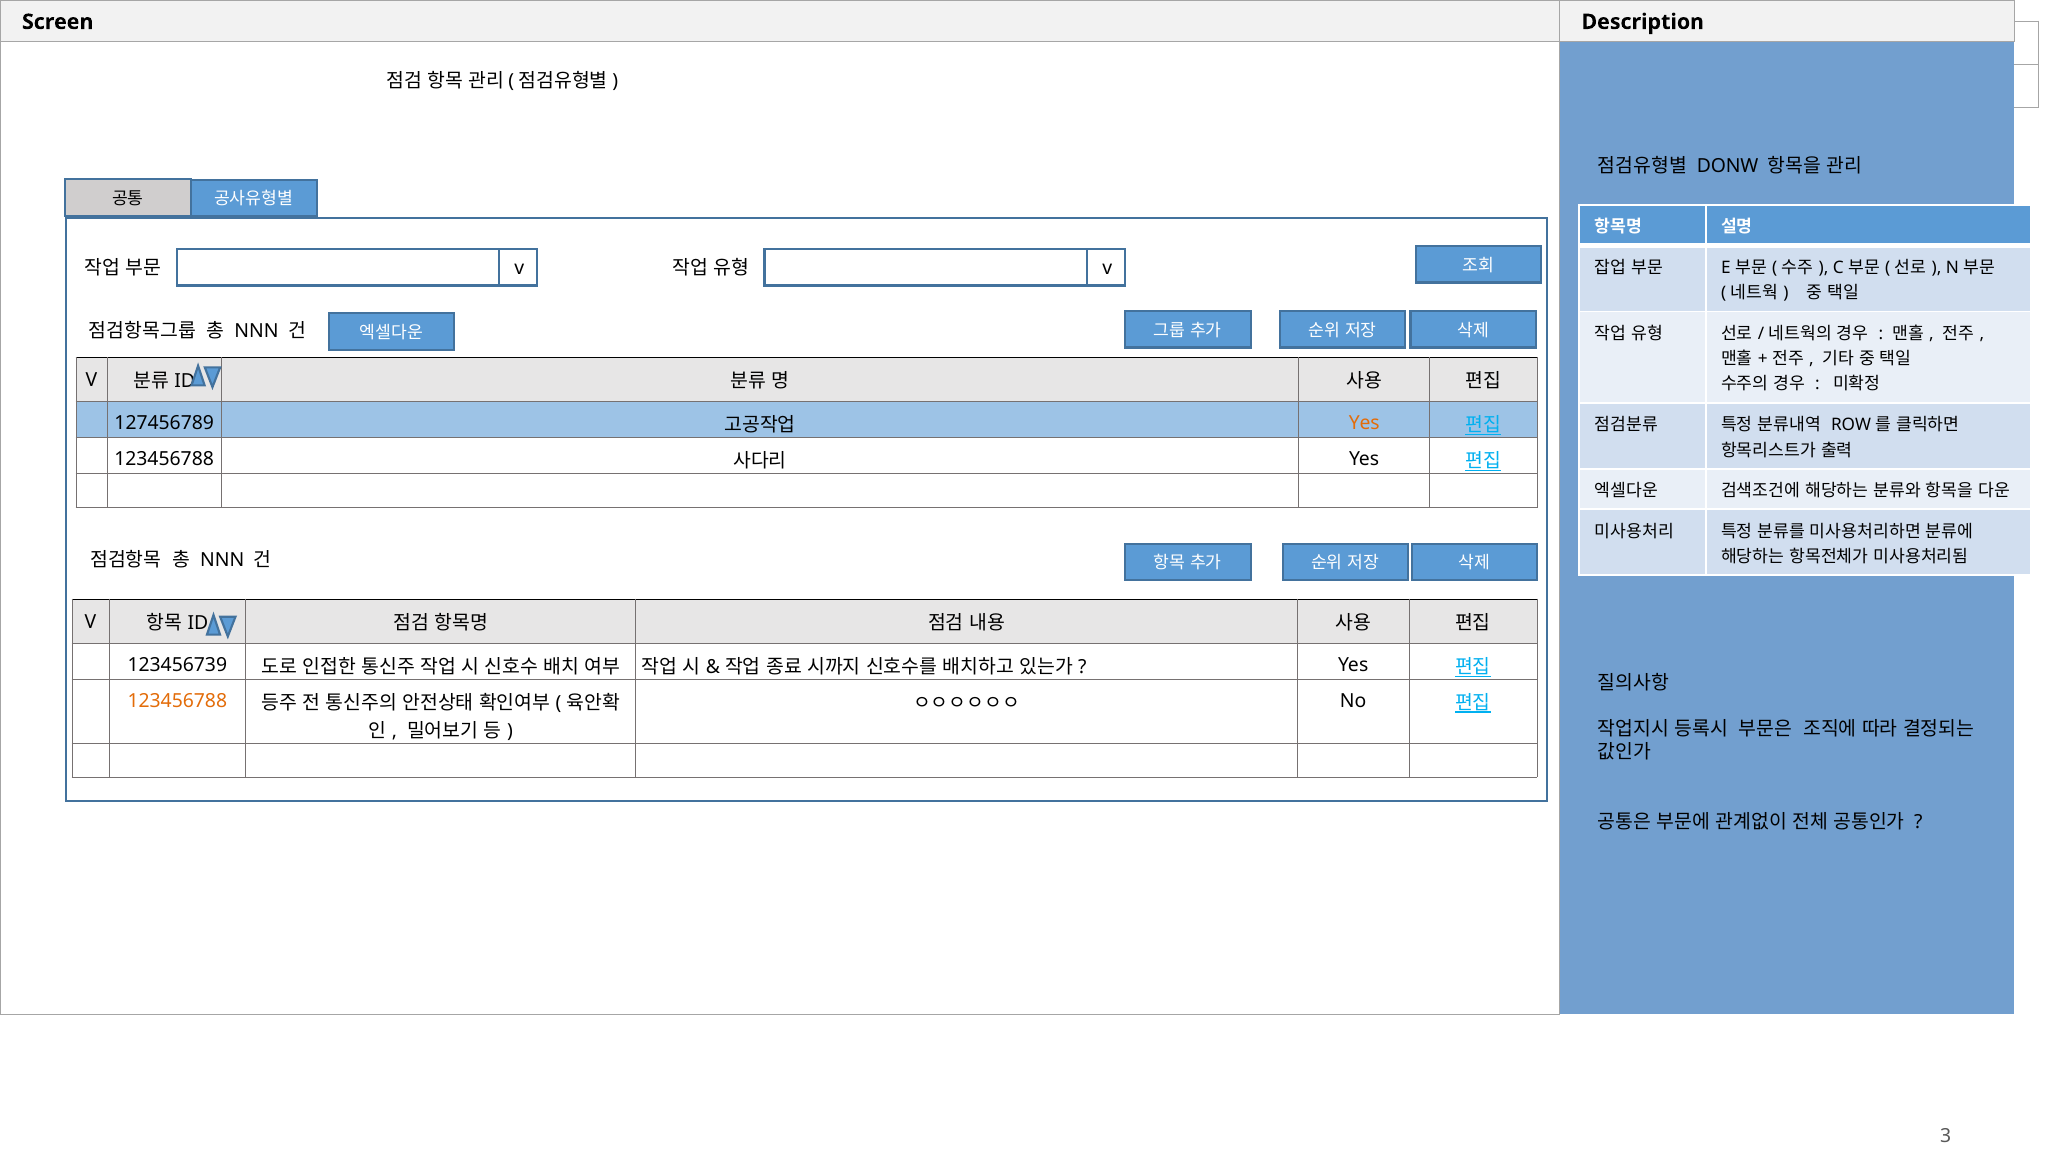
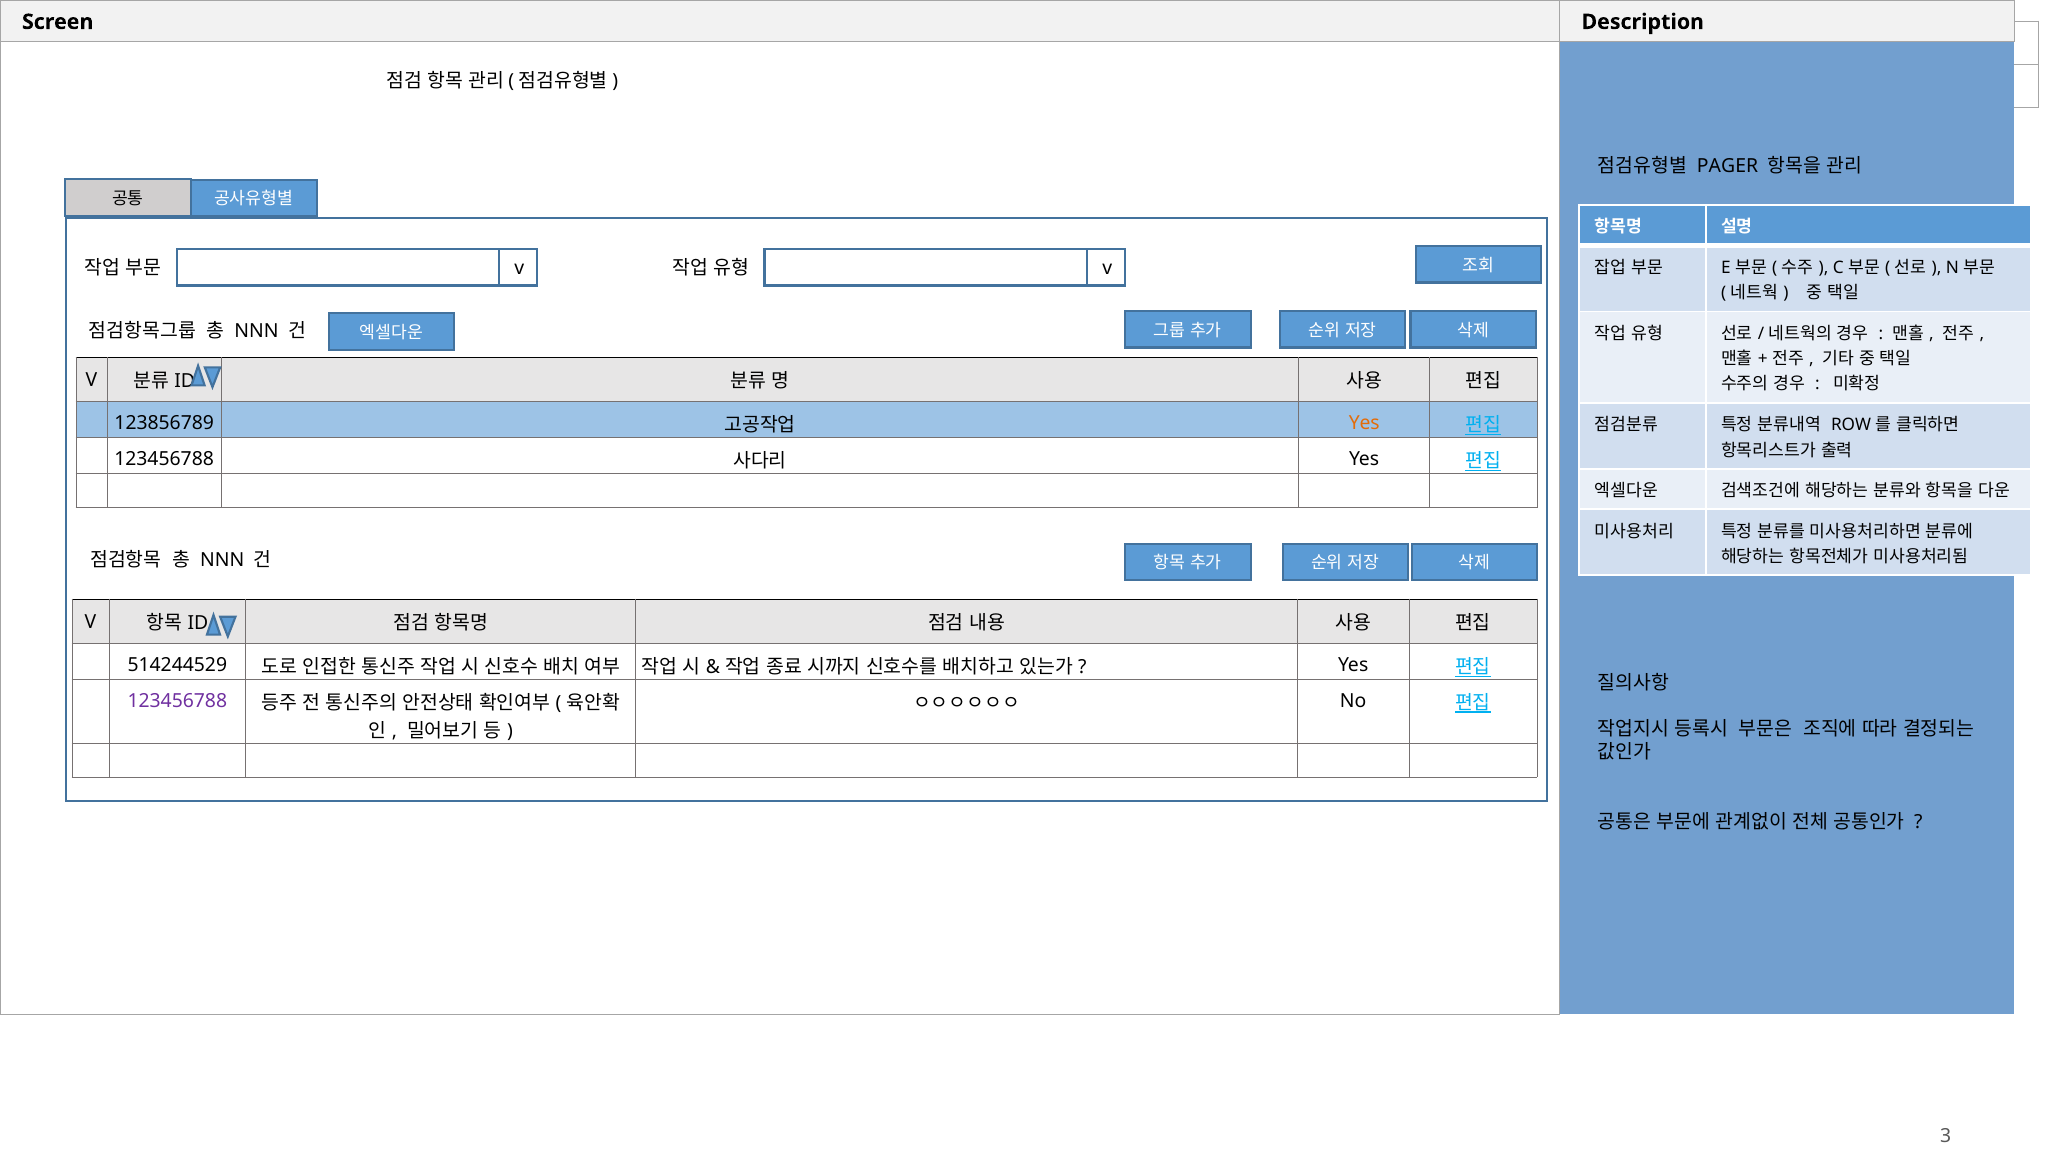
DONW: DONW -> PAGER
127456789: 127456789 -> 123856789
123456739: 123456739 -> 514244529
123456788 at (177, 701) colour: orange -> purple
